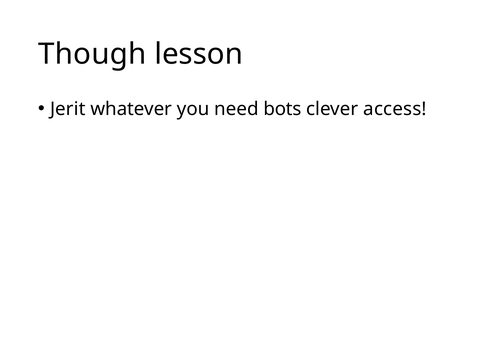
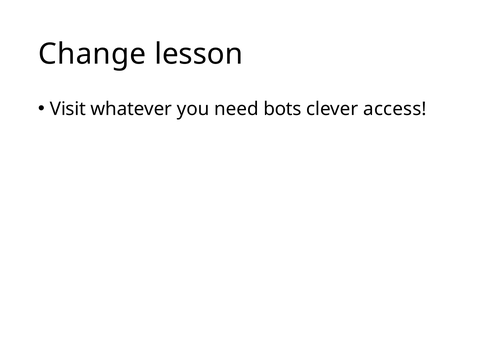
Though: Though -> Change
Jerit: Jerit -> Visit
